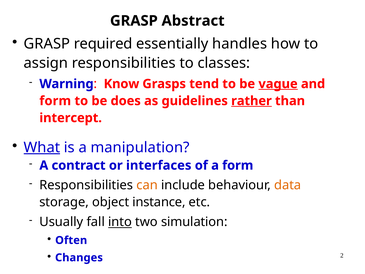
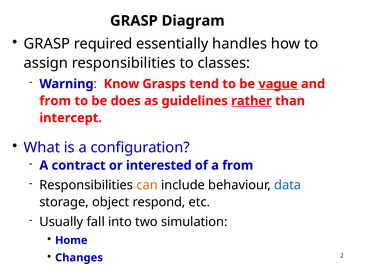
Abstract: Abstract -> Diagram
form at (55, 101): form -> from
What underline: present -> none
manipulation: manipulation -> configuration
interfaces: interfaces -> interested
a form: form -> from
data colour: orange -> blue
instance: instance -> respond
into underline: present -> none
Often: Often -> Home
